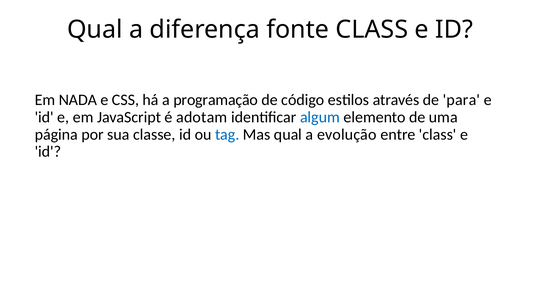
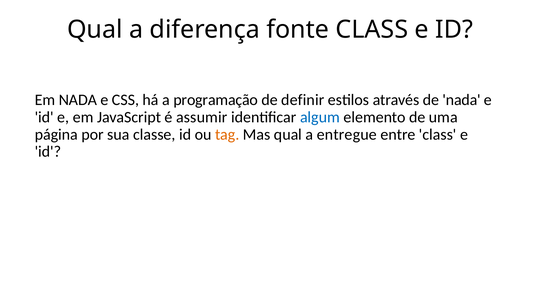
código: código -> definir
de para: para -> nada
adotam: adotam -> assumir
tag colour: blue -> orange
evolução: evolução -> entregue
